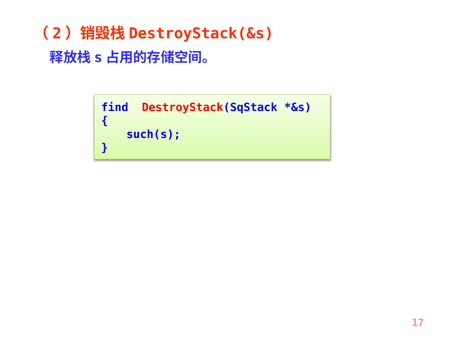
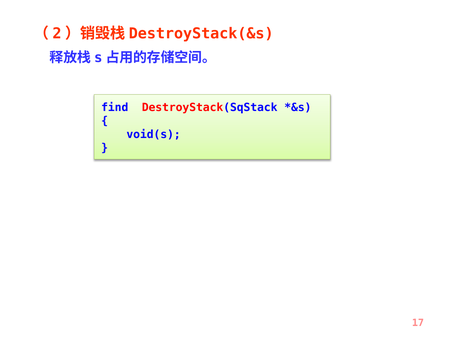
such(s: such(s -> void(s
